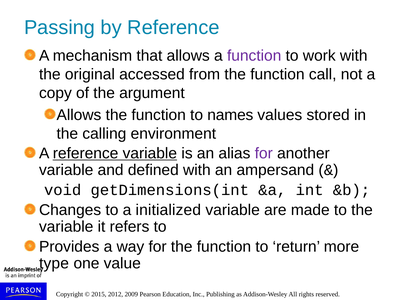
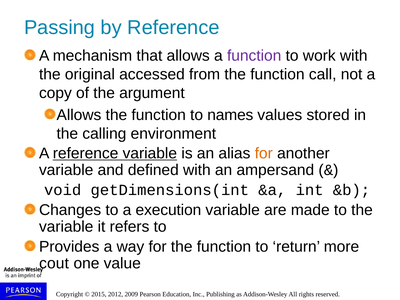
for at (264, 153) colour: purple -> orange
initialized: initialized -> execution
type: type -> cout
